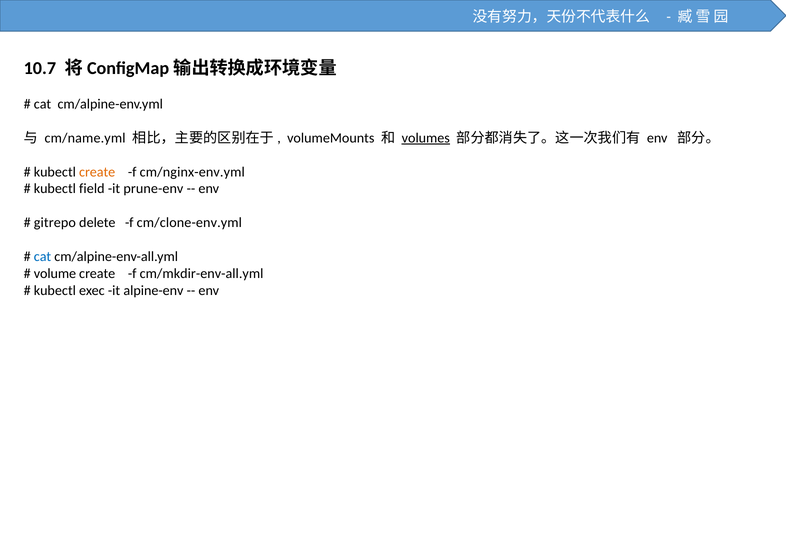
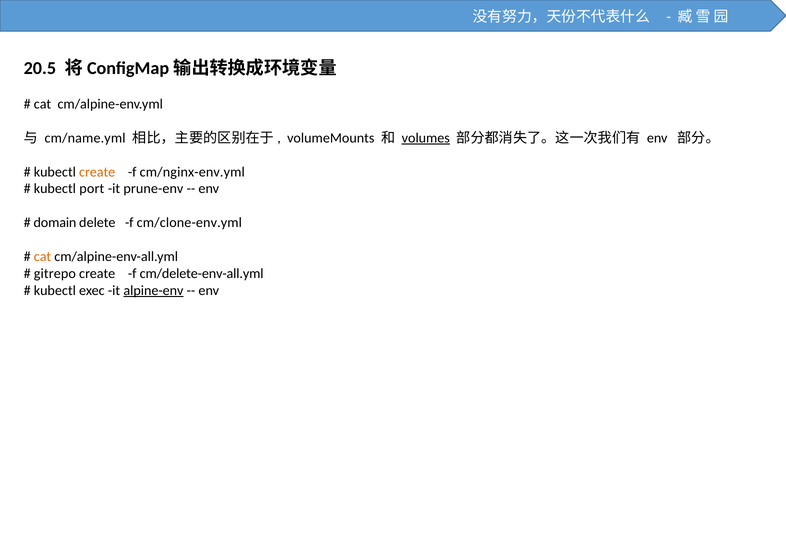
10.7: 10.7 -> 20.5
field: field -> port
gitrepo: gitrepo -> domain
cat at (43, 257) colour: blue -> orange
volume: volume -> gitrepo
cm/mkdir-env-all.yml: cm/mkdir-env-all.yml -> cm/delete-env-all.yml
alpine-env underline: none -> present
